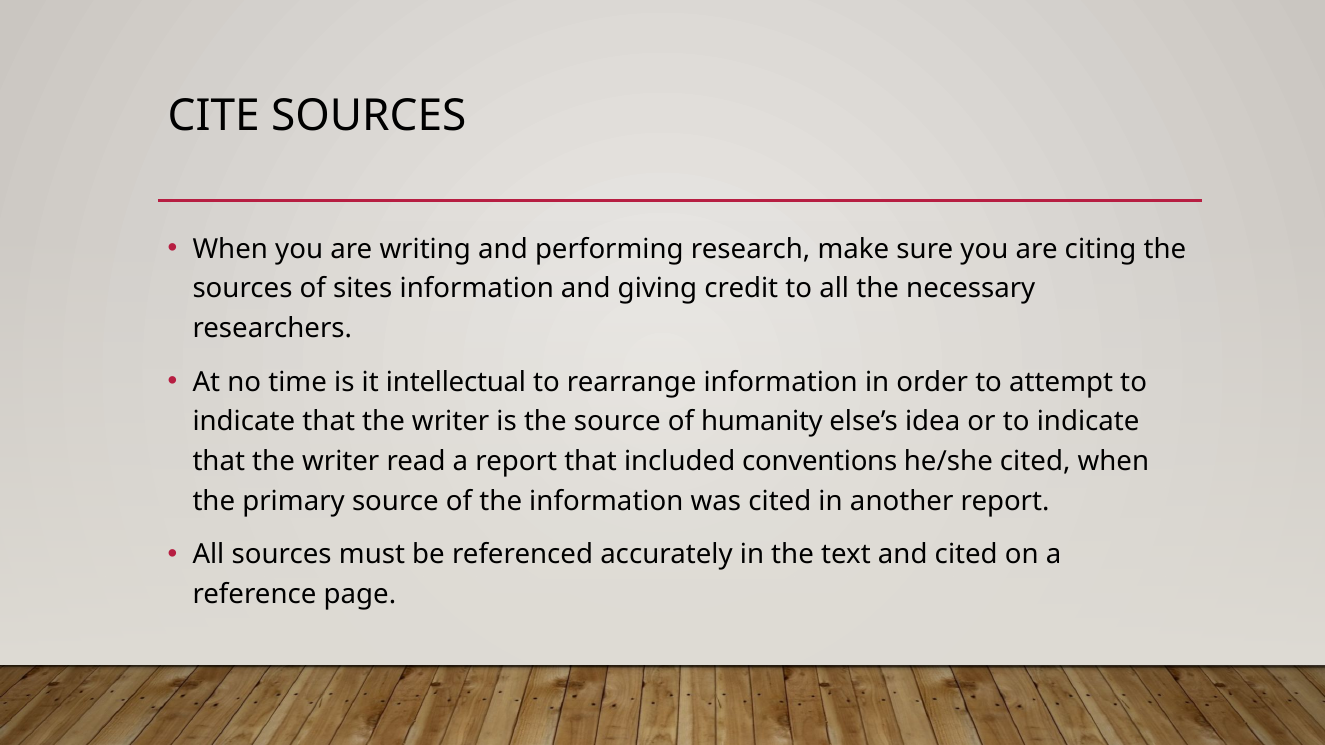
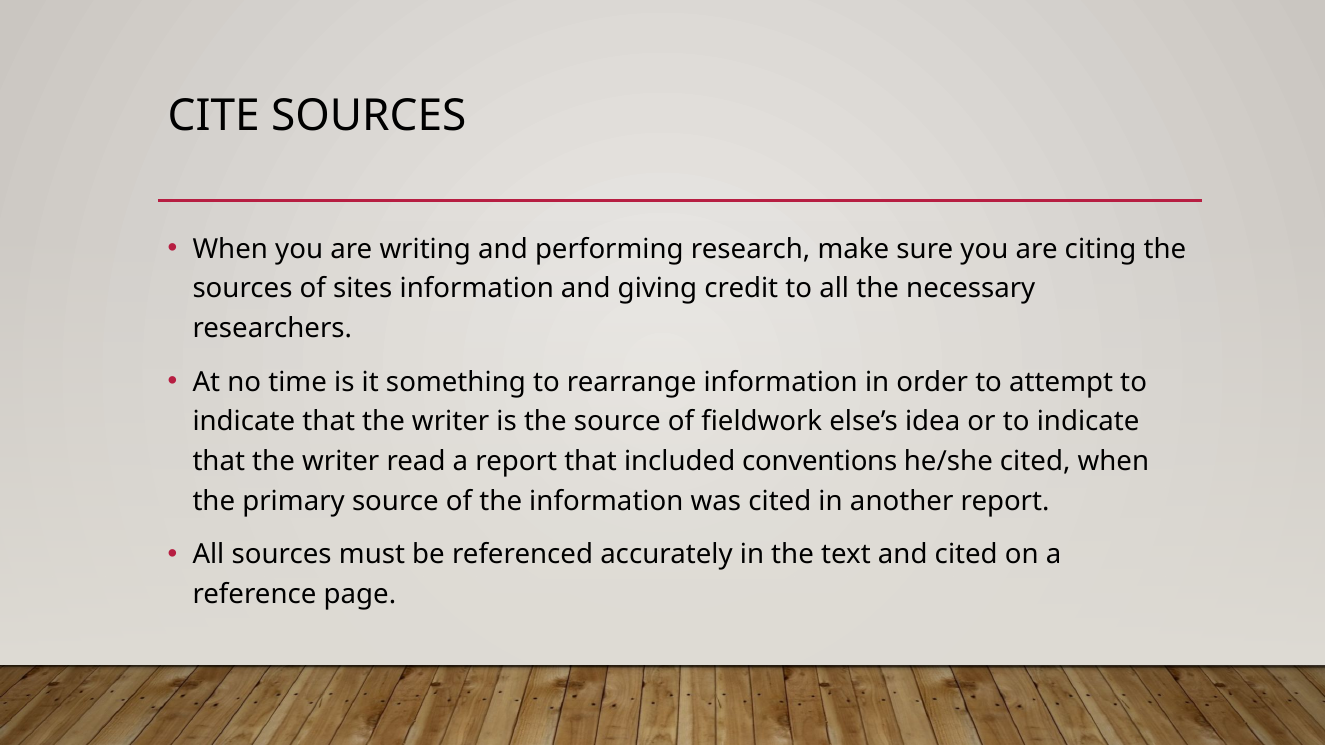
intellectual: intellectual -> something
humanity: humanity -> fieldwork
